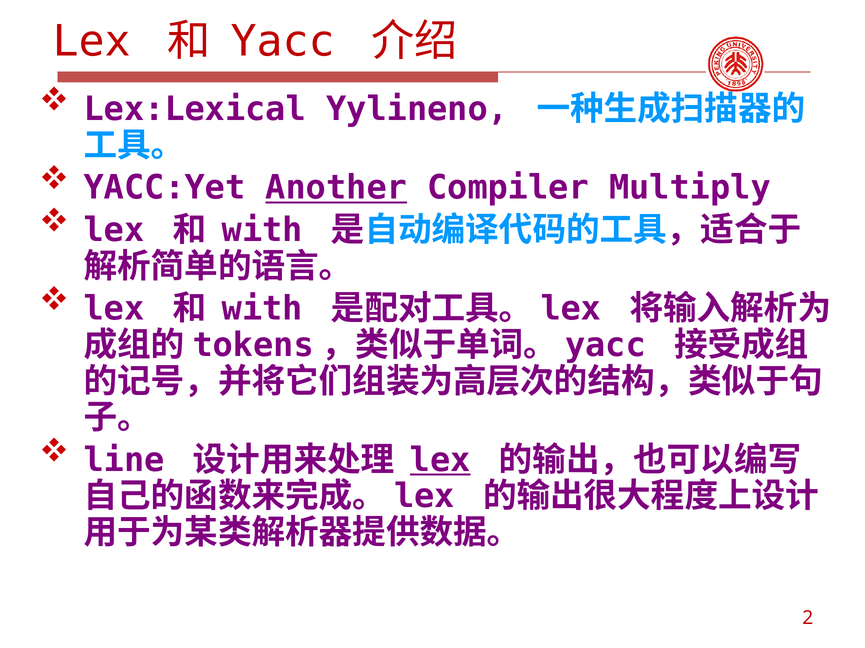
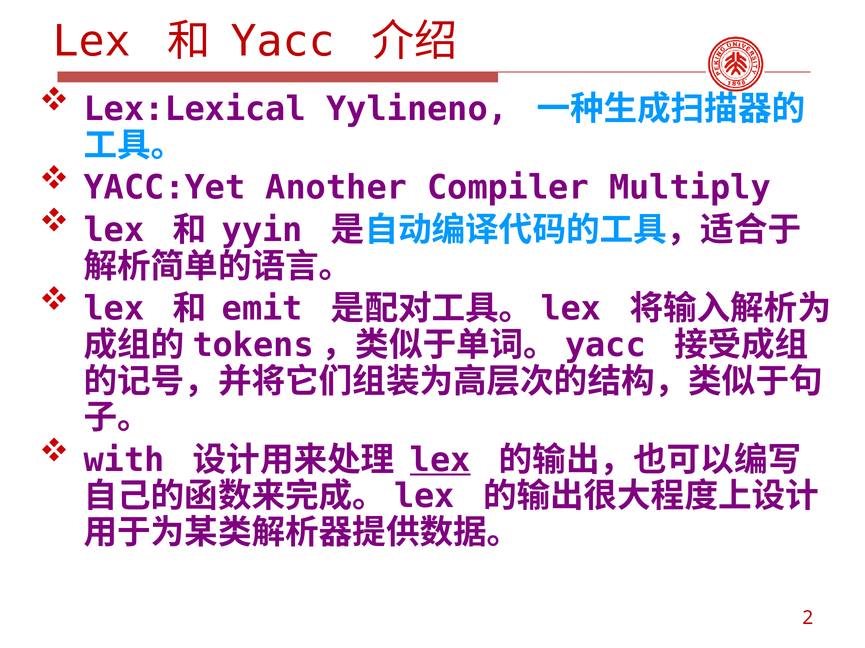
Another underline: present -> none
with at (262, 230): with -> yyin
with at (262, 309): with -> emit
line: line -> with
